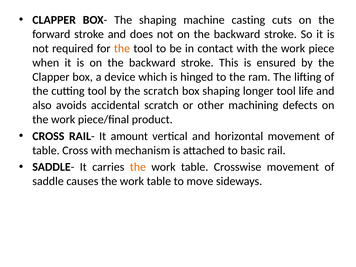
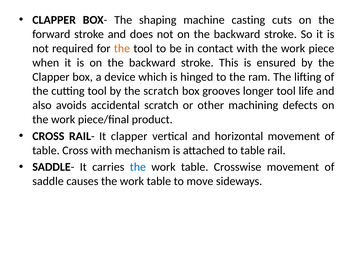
box shaping: shaping -> grooves
It amount: amount -> clapper
to basic: basic -> table
the at (138, 167) colour: orange -> blue
